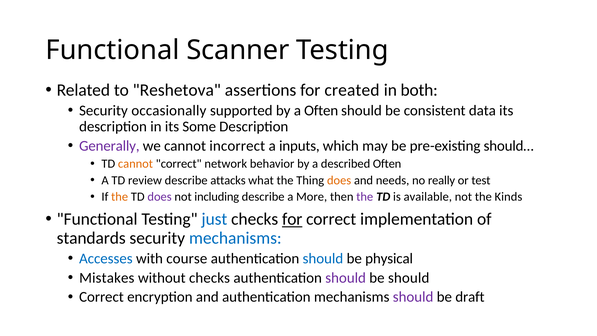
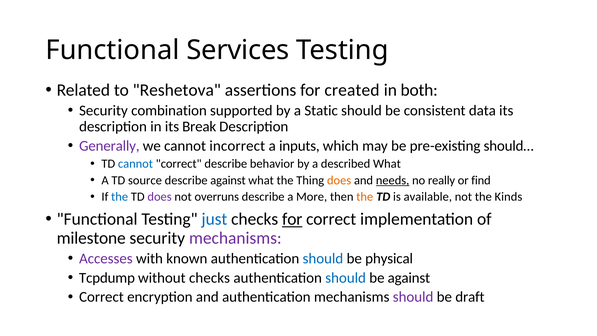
Scanner: Scanner -> Services
occasionally: occasionally -> combination
a Often: Often -> Static
Some: Some -> Break
cannot at (135, 164) colour: orange -> blue
correct network: network -> describe
described Often: Often -> What
review: review -> source
describe attacks: attacks -> against
needs underline: none -> present
test: test -> find
the at (120, 197) colour: orange -> blue
including: including -> overruns
the at (365, 197) colour: purple -> orange
standards: standards -> milestone
mechanisms at (235, 238) colour: blue -> purple
Accesses colour: blue -> purple
course: course -> known
Mistakes: Mistakes -> Tcpdump
should at (346, 278) colour: purple -> blue
be should: should -> against
